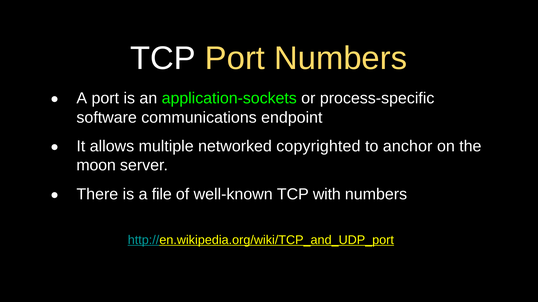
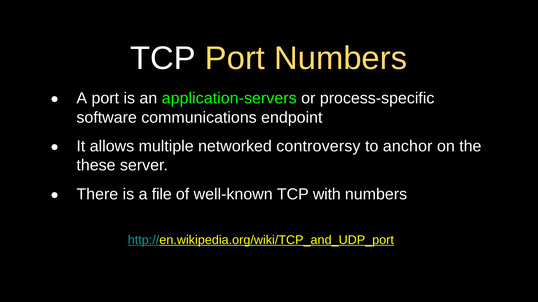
application-sockets: application-sockets -> application-servers
copyrighted: copyrighted -> controversy
moon: moon -> these
